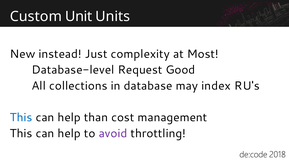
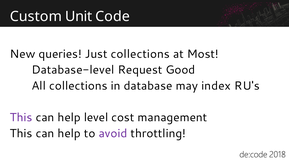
Units: Units -> Code
instead: instead -> queries
Just complexity: complexity -> collections
This at (21, 118) colour: blue -> purple
than: than -> level
